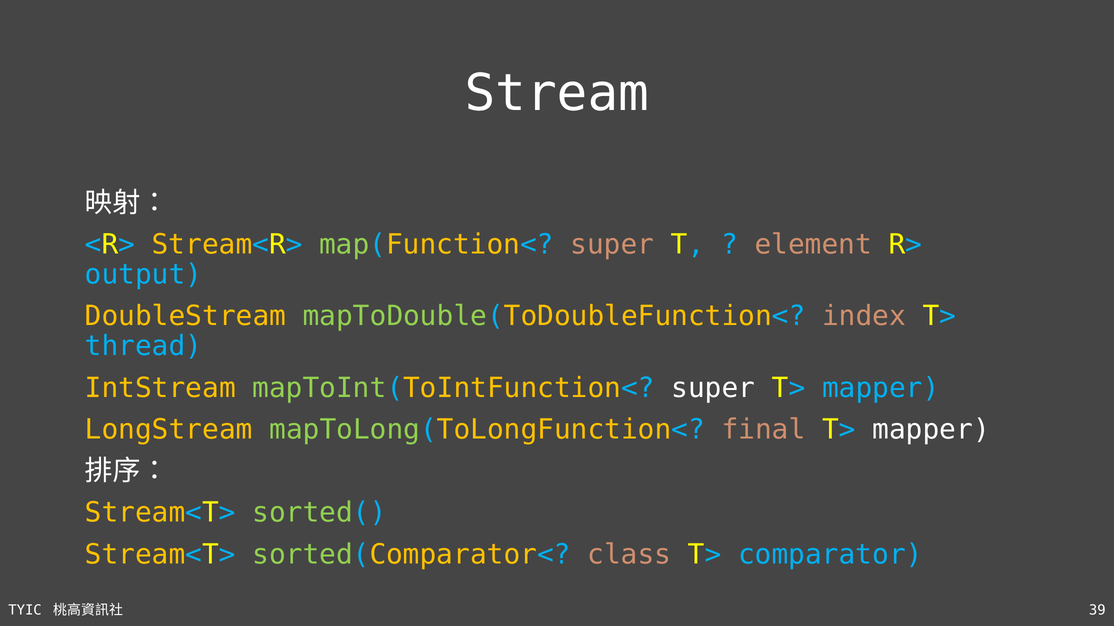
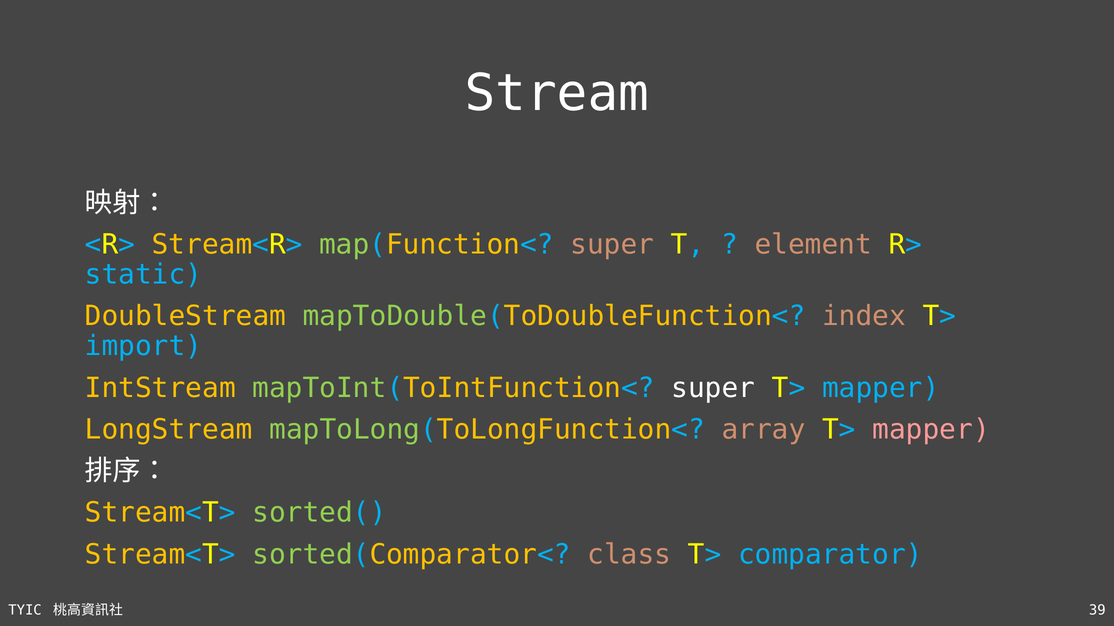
output: output -> static
thread: thread -> import
final: final -> array
mapper at (931, 430) colour: white -> pink
